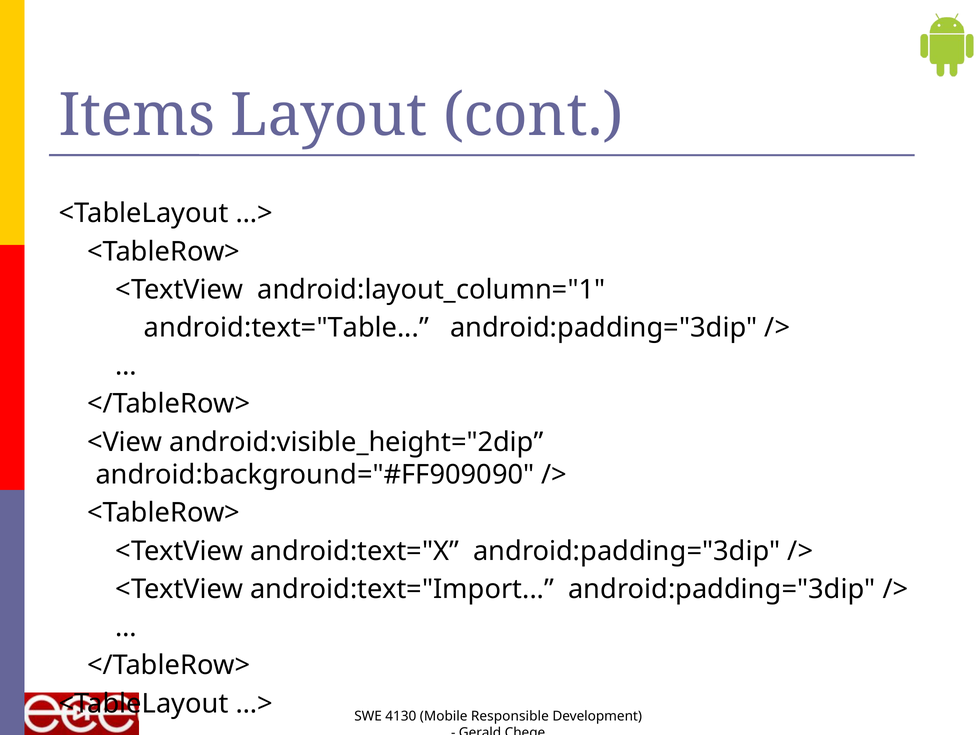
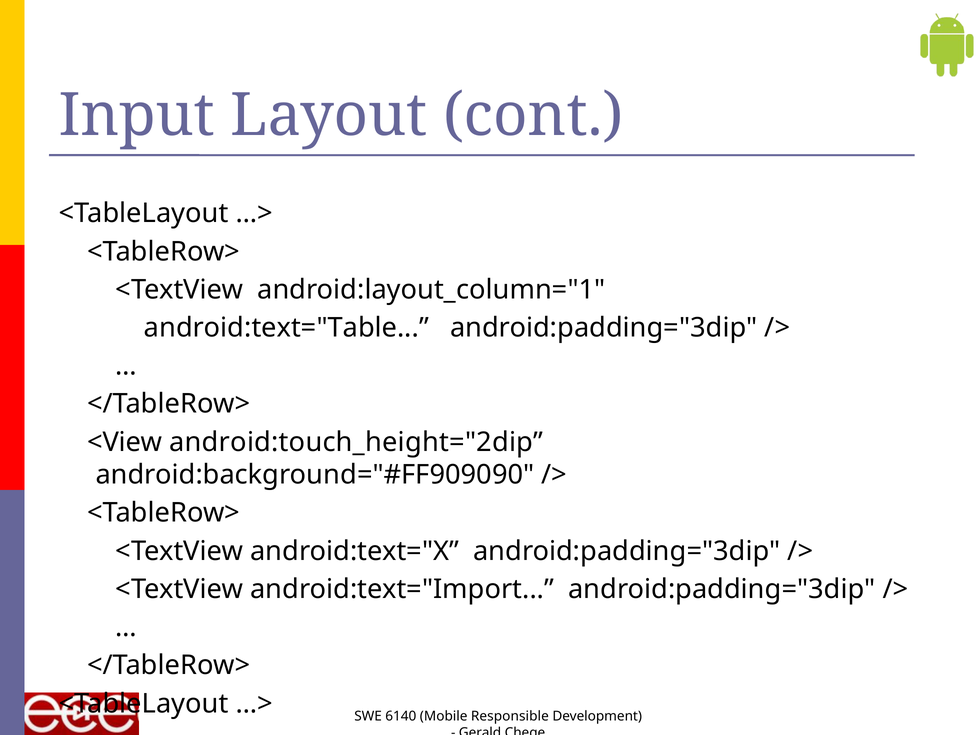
Items: Items -> Input
android:visible_height="2dip: android:visible_height="2dip -> android:touch_height="2dip
4130: 4130 -> 6140
